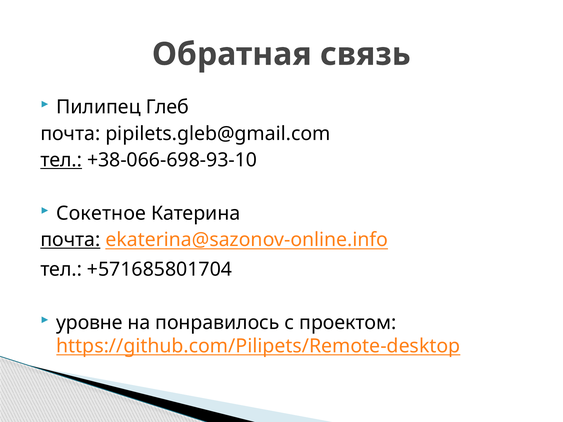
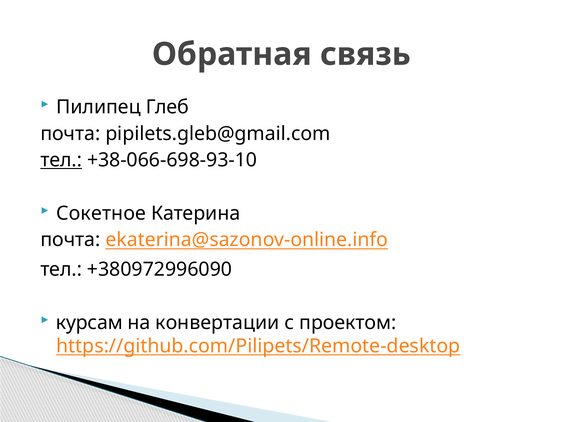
почта at (70, 240) underline: present -> none
+571685801704: +571685801704 -> +380972996090
уровне: уровне -> курсам
понравилось: понравилось -> конвертации
